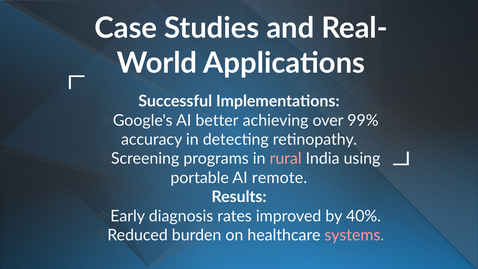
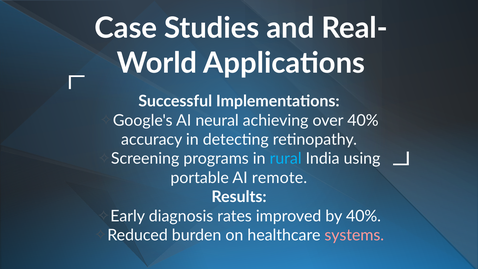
better: better -> neural
over 99%: 99% -> 40%
rural colour: pink -> light blue
